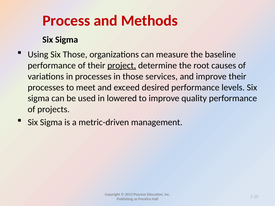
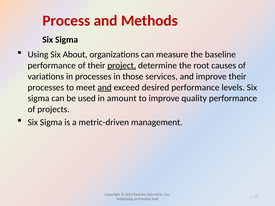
Six Those: Those -> About
and at (105, 87) underline: none -> present
lowered: lowered -> amount
